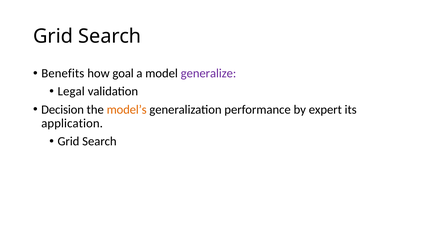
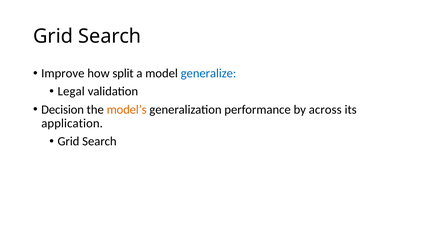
Benefits: Benefits -> Improve
goal: goal -> split
generalize colour: purple -> blue
expert: expert -> across
